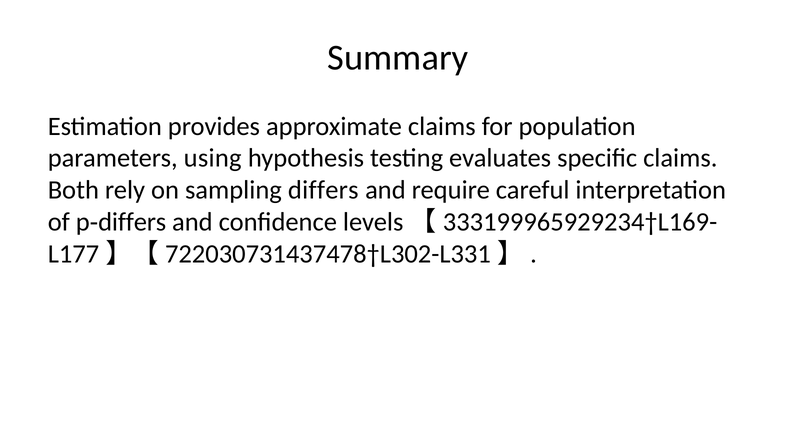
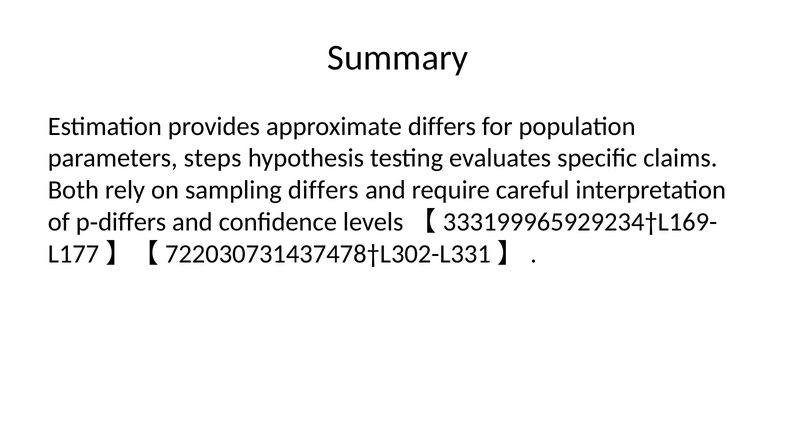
approximate claims: claims -> differs
using: using -> steps
